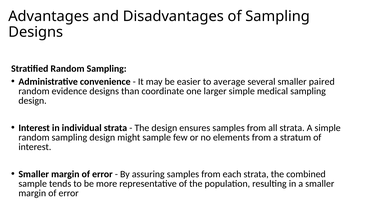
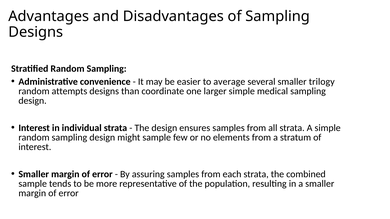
paired: paired -> trilogy
evidence: evidence -> attempts
